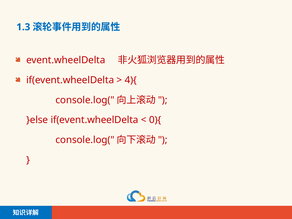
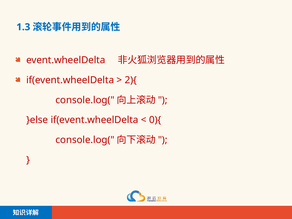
4){: 4){ -> 2){
